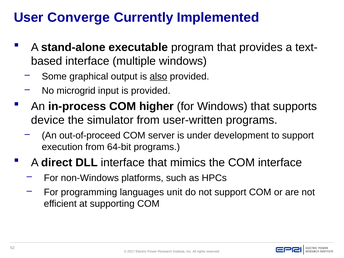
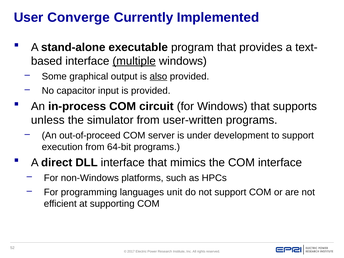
multiple underline: none -> present
microgrid: microgrid -> capacitor
higher: higher -> circuit
device: device -> unless
